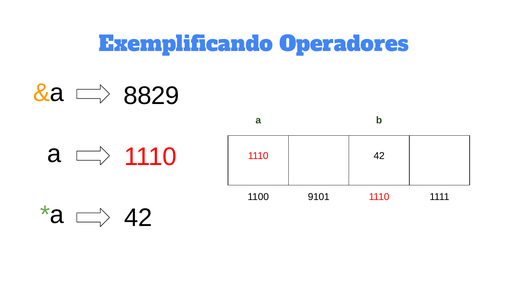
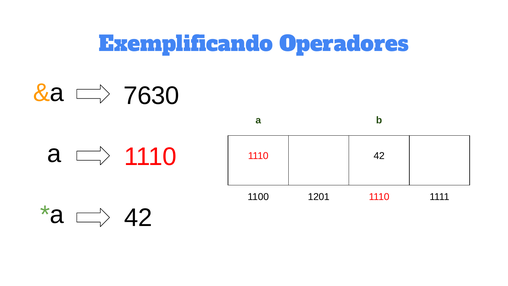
8829: 8829 -> 7630
9101: 9101 -> 1201
